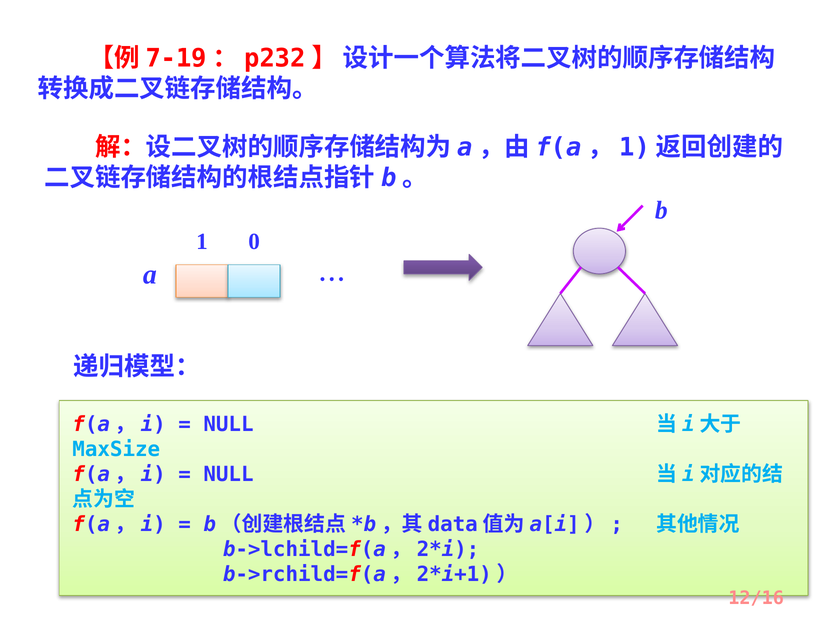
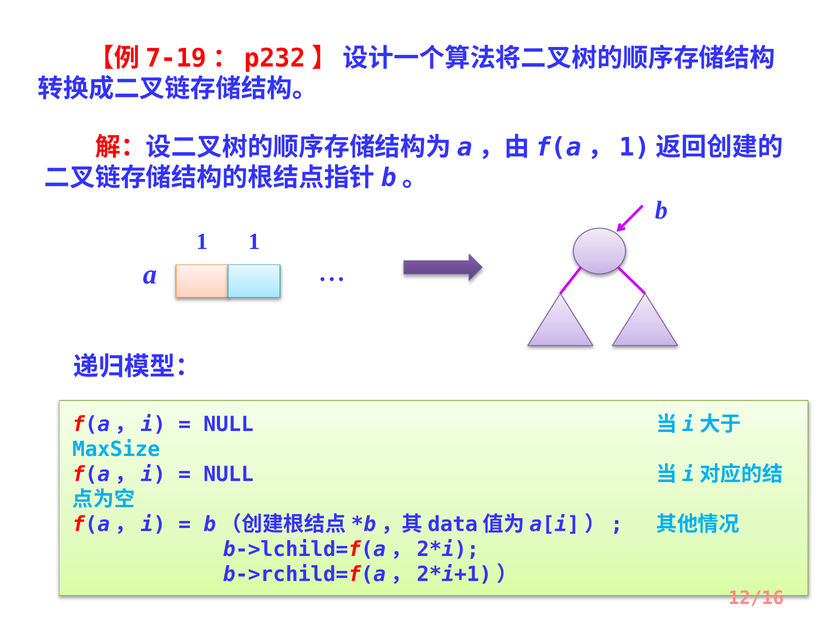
1 0: 0 -> 1
